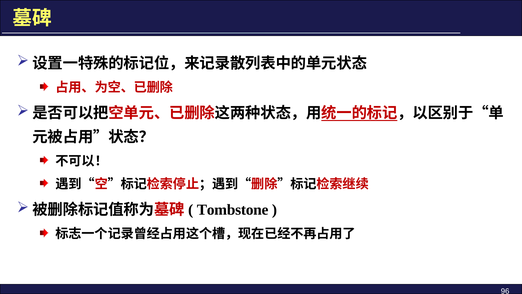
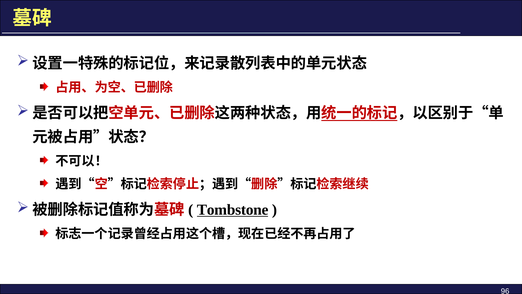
Tombstone underline: none -> present
